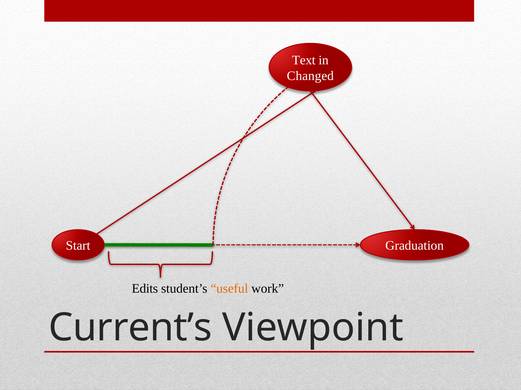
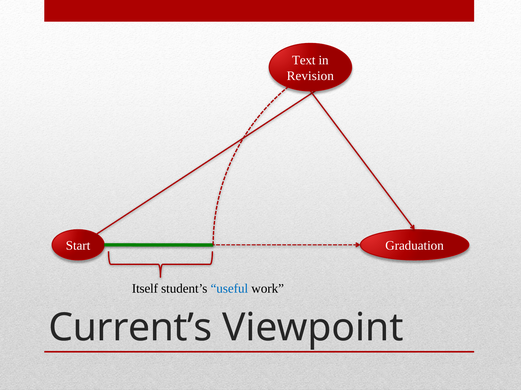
Changed: Changed -> Revision
Edits: Edits -> Itself
useful colour: orange -> blue
